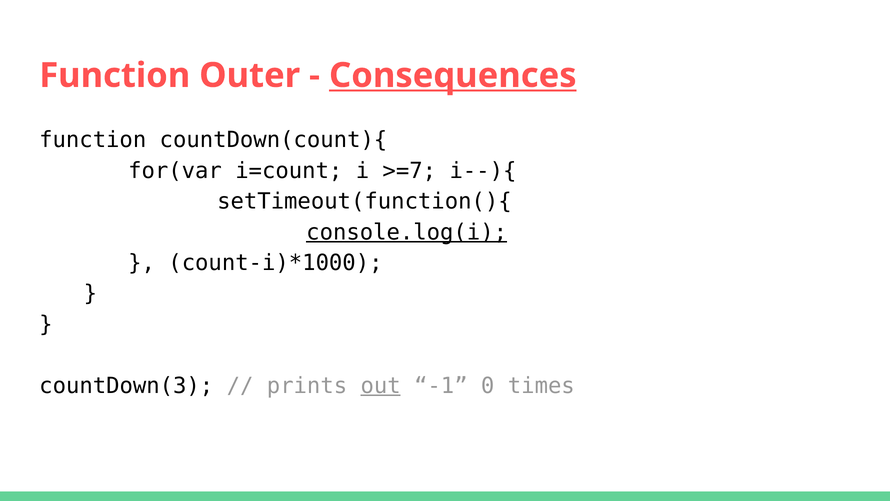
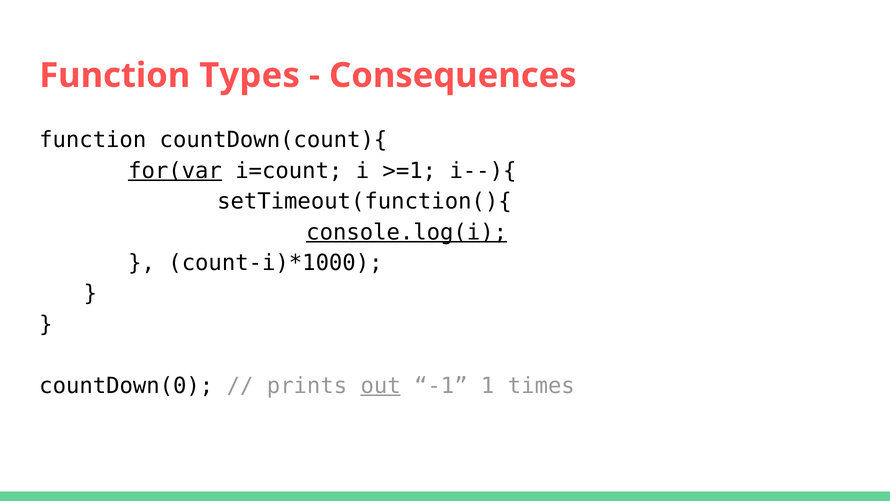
Outer: Outer -> Types
Consequences underline: present -> none
for(var underline: none -> present
>=7: >=7 -> >=1
countDown(3: countDown(3 -> countDown(0
0: 0 -> 1
